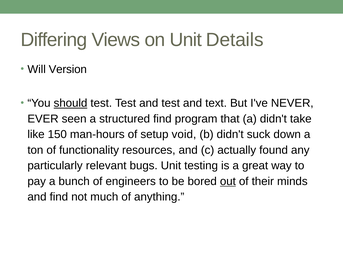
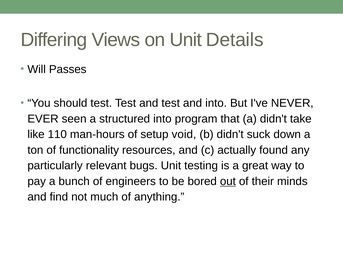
Version: Version -> Passes
should underline: present -> none
and text: text -> into
structured find: find -> into
150: 150 -> 110
